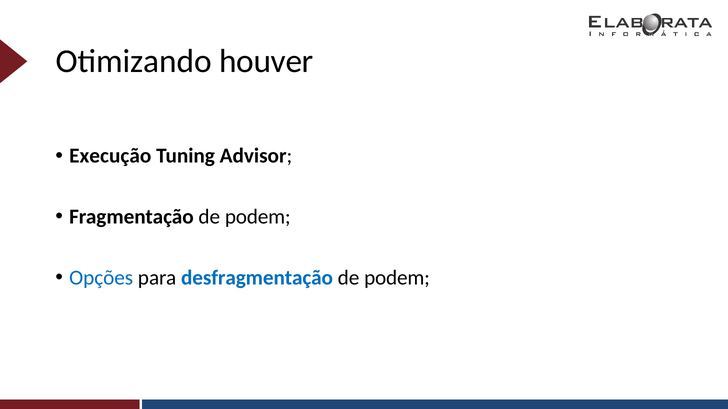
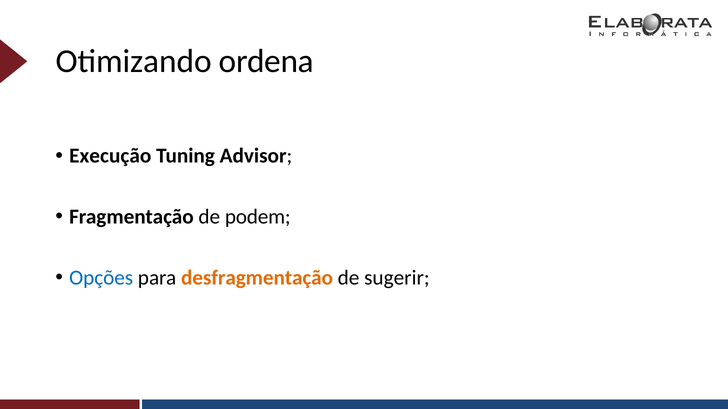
houver: houver -> ordena
desfragmentação colour: blue -> orange
podem at (397, 278): podem -> sugerir
